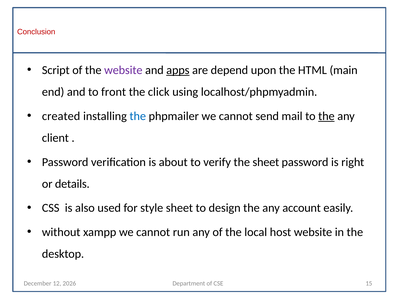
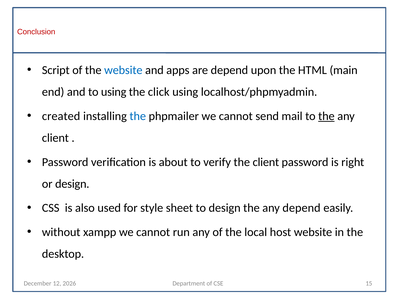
website at (123, 70) colour: purple -> blue
apps underline: present -> none
to front: front -> using
the sheet: sheet -> client
or details: details -> design
any account: account -> depend
